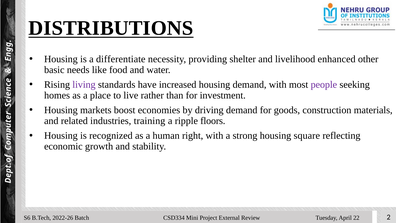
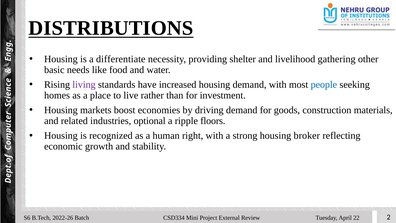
enhanced: enhanced -> gathering
people colour: purple -> blue
training: training -> optional
square: square -> broker
